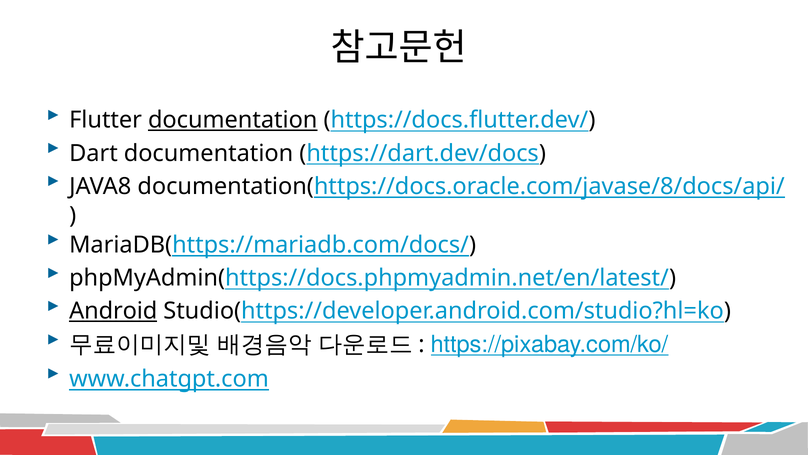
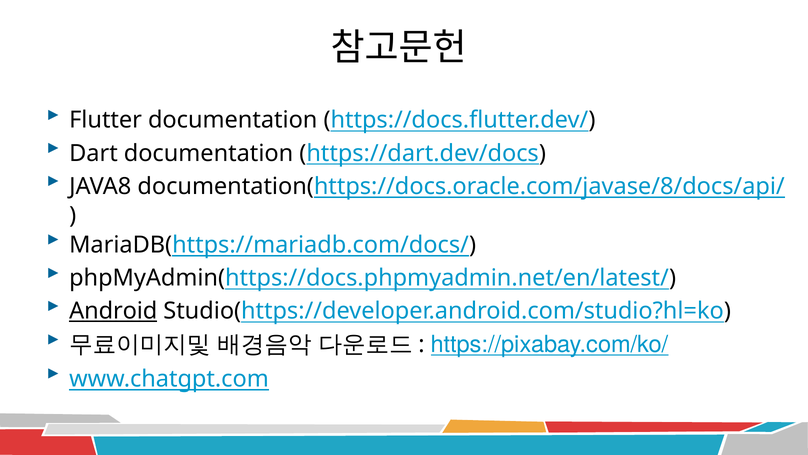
documentation at (233, 120) underline: present -> none
